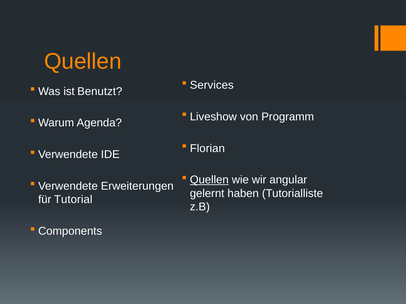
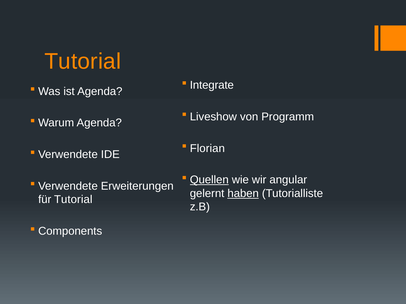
Quellen at (83, 62): Quellen -> Tutorial
Services: Services -> Integrate
ist Benutzt: Benutzt -> Agenda
haben underline: none -> present
